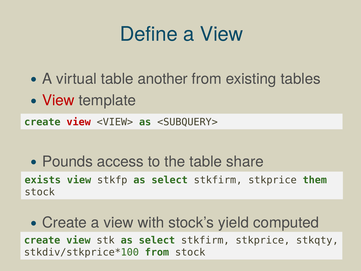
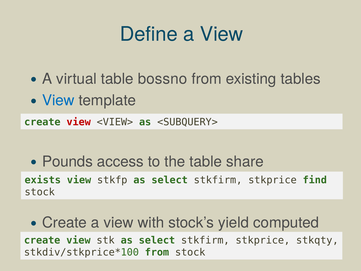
another: another -> bossno
View at (58, 100) colour: red -> blue
them: them -> find
